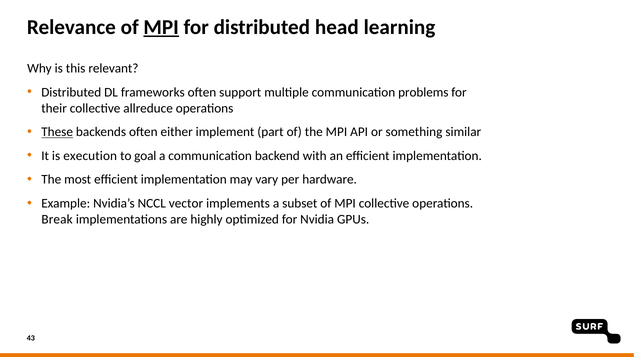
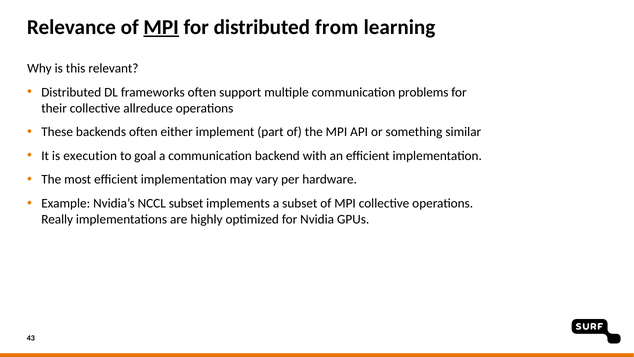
head: head -> from
These underline: present -> none
NCCL vector: vector -> subset
Break: Break -> Really
